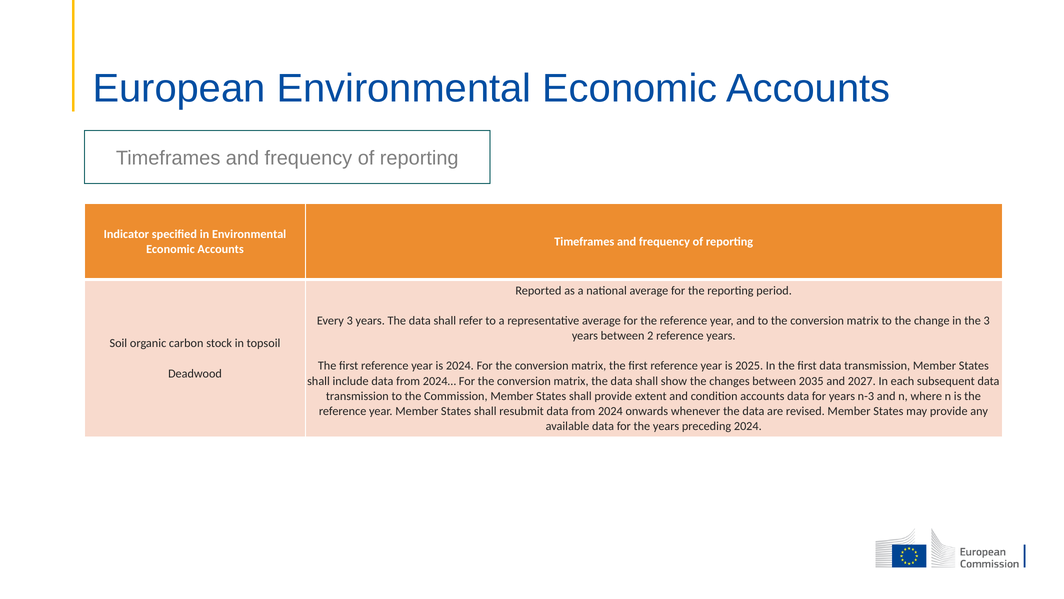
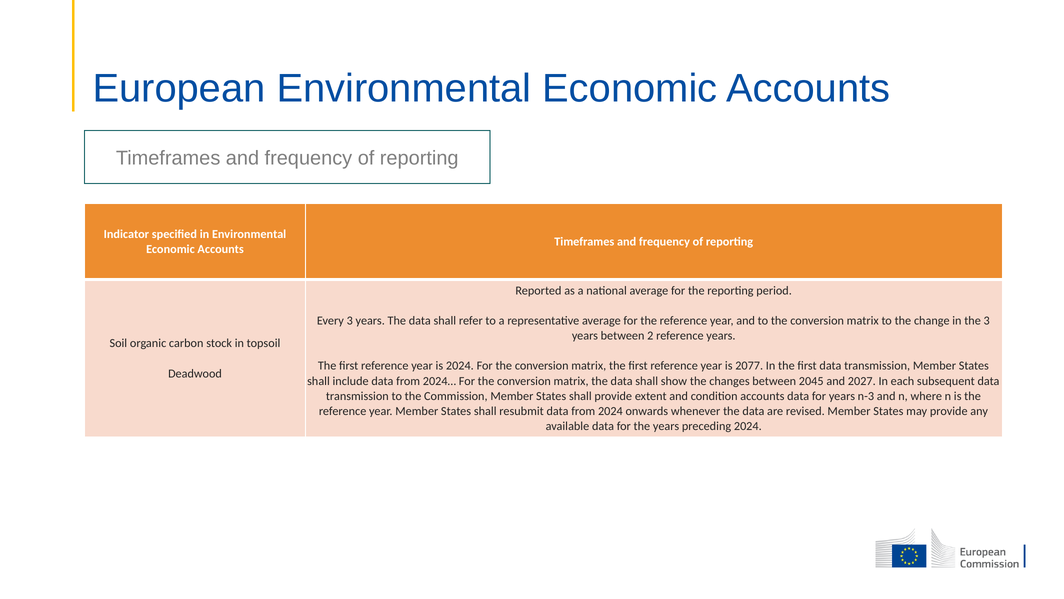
2025: 2025 -> 2077
2035: 2035 -> 2045
